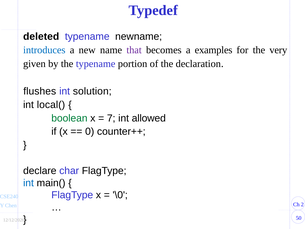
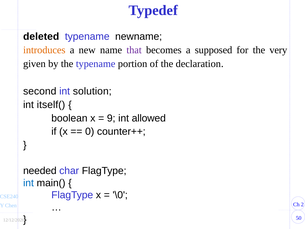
introduces colour: blue -> orange
examples: examples -> supposed
flushes: flushes -> second
local(: local( -> itself(
boolean colour: green -> black
7: 7 -> 9
declare: declare -> needed
